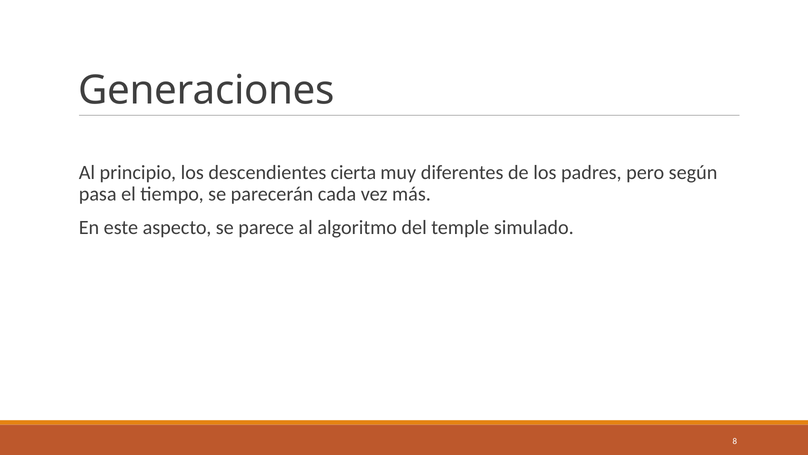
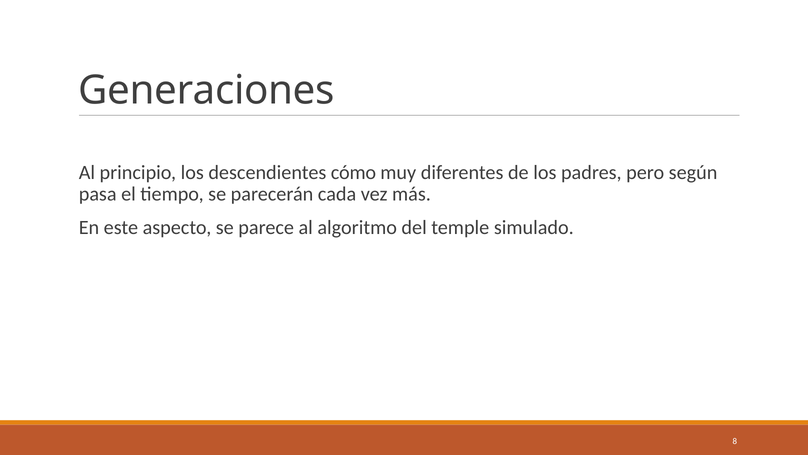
cierta: cierta -> cómo
